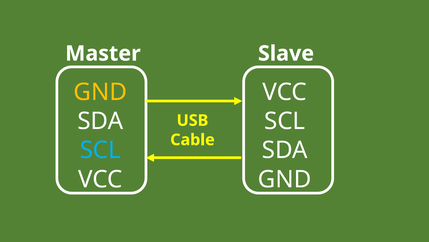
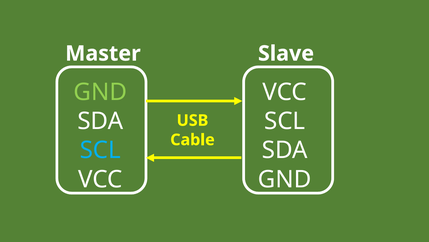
GND at (100, 92) colour: yellow -> light green
